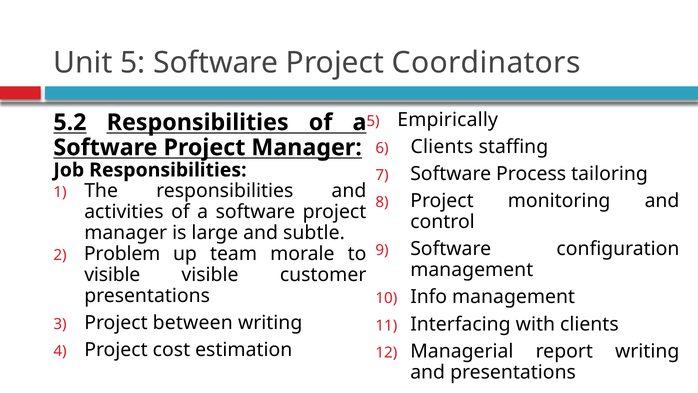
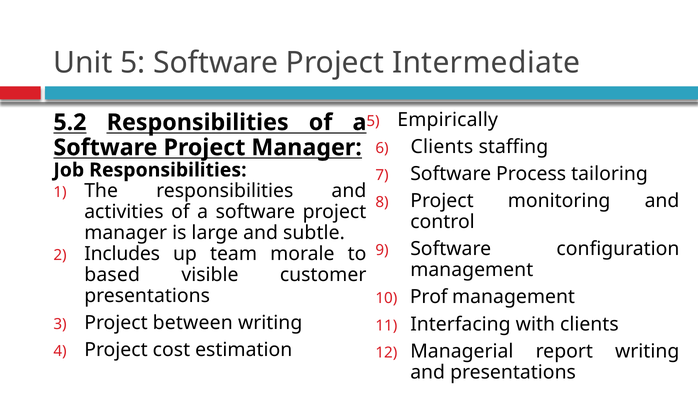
Coordinators: Coordinators -> Intermediate
Problem: Problem -> Includes
visible at (112, 275): visible -> based
Info: Info -> Prof
